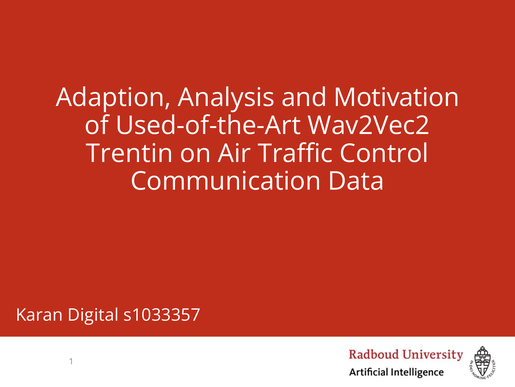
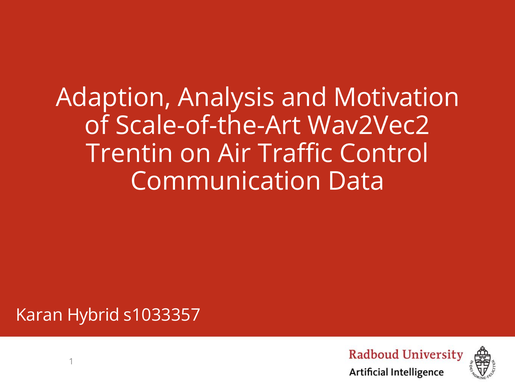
Used-of-the-Art: Used-of-the-Art -> Scale-of-the-Art
Digital: Digital -> Hybrid
